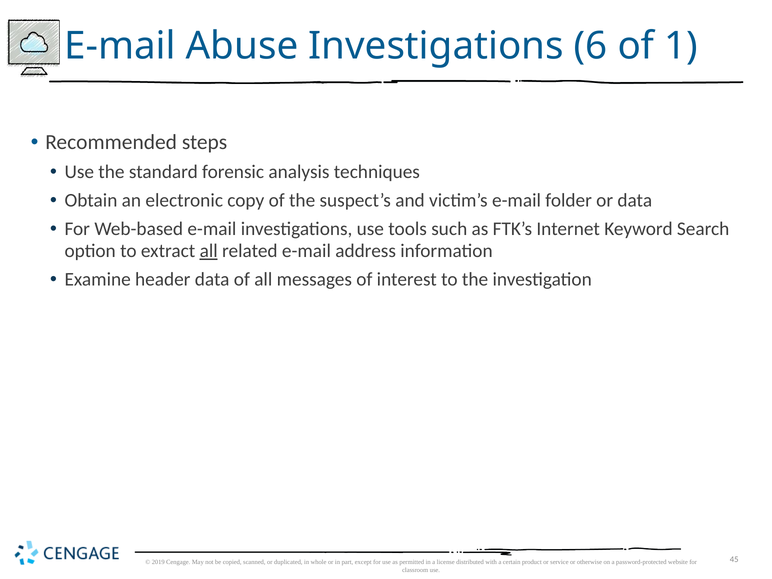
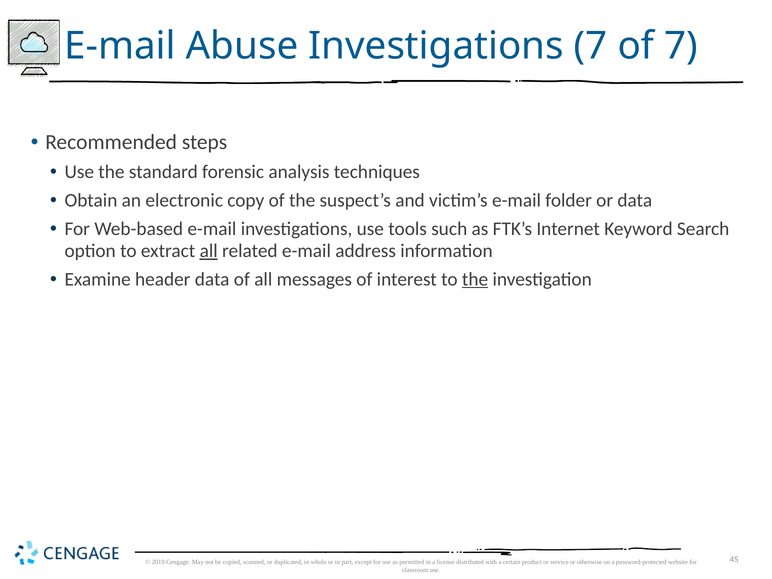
Investigations 6: 6 -> 7
of 1: 1 -> 7
the at (475, 279) underline: none -> present
